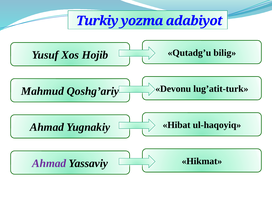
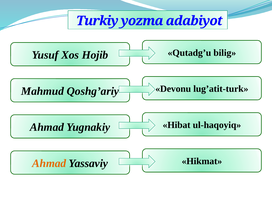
Ahmad at (49, 163) colour: purple -> orange
